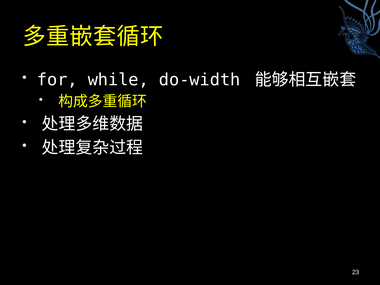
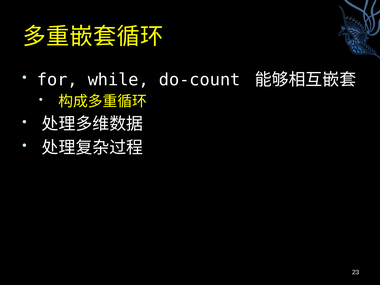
do-width: do-width -> do-count
